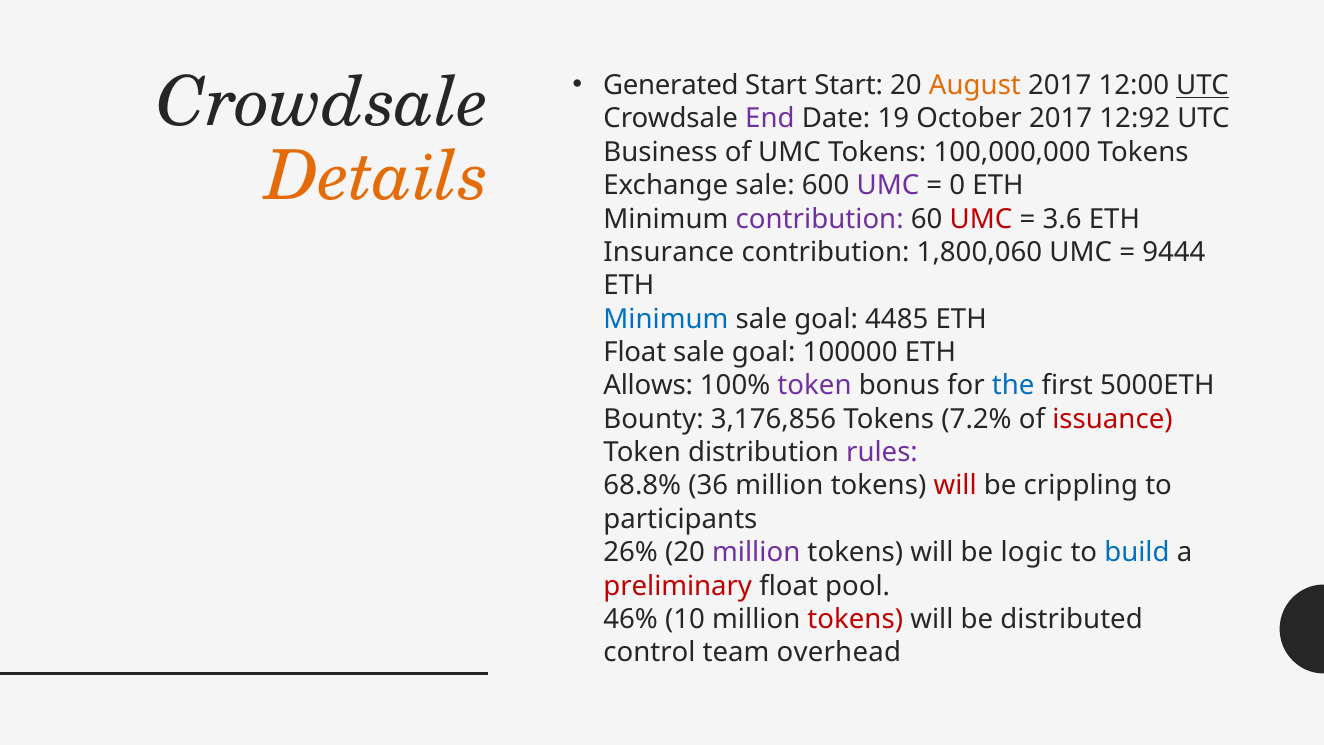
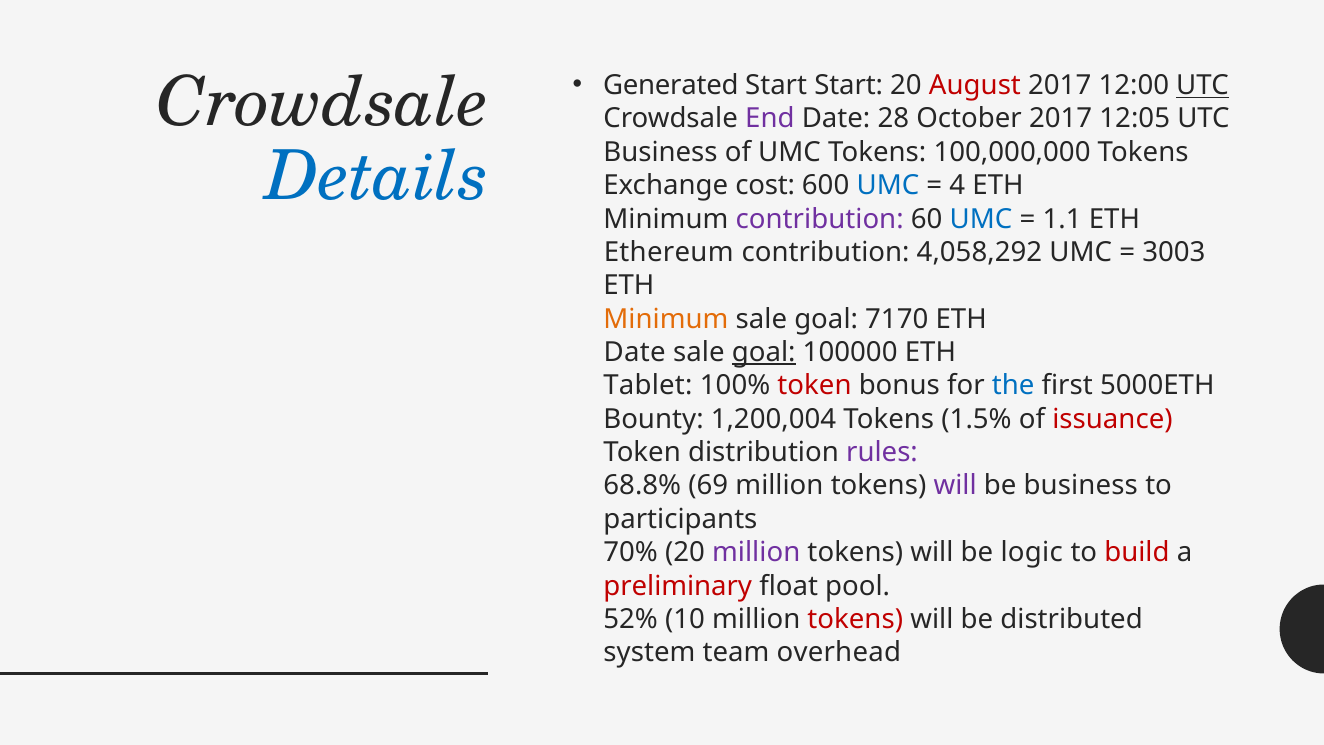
August colour: orange -> red
19: 19 -> 28
12:92: 12:92 -> 12:05
Details colour: orange -> blue
Exchange sale: sale -> cost
UMC at (888, 186) colour: purple -> blue
0: 0 -> 4
UMC at (981, 219) colour: red -> blue
3.6: 3.6 -> 1.1
Insurance: Insurance -> Ethereum
1,800,060: 1,800,060 -> 4,058,292
9444: 9444 -> 3003
Minimum at (666, 319) colour: blue -> orange
4485: 4485 -> 7170
Float at (635, 352): Float -> Date
goal at (764, 352) underline: none -> present
Allows: Allows -> Tablet
token at (814, 386) colour: purple -> red
3,176,856: 3,176,856 -> 1,200,004
7.2%: 7.2% -> 1.5%
36: 36 -> 69
will at (955, 486) colour: red -> purple
be crippling: crippling -> business
26%: 26% -> 70%
build colour: blue -> red
46%: 46% -> 52%
control: control -> system
